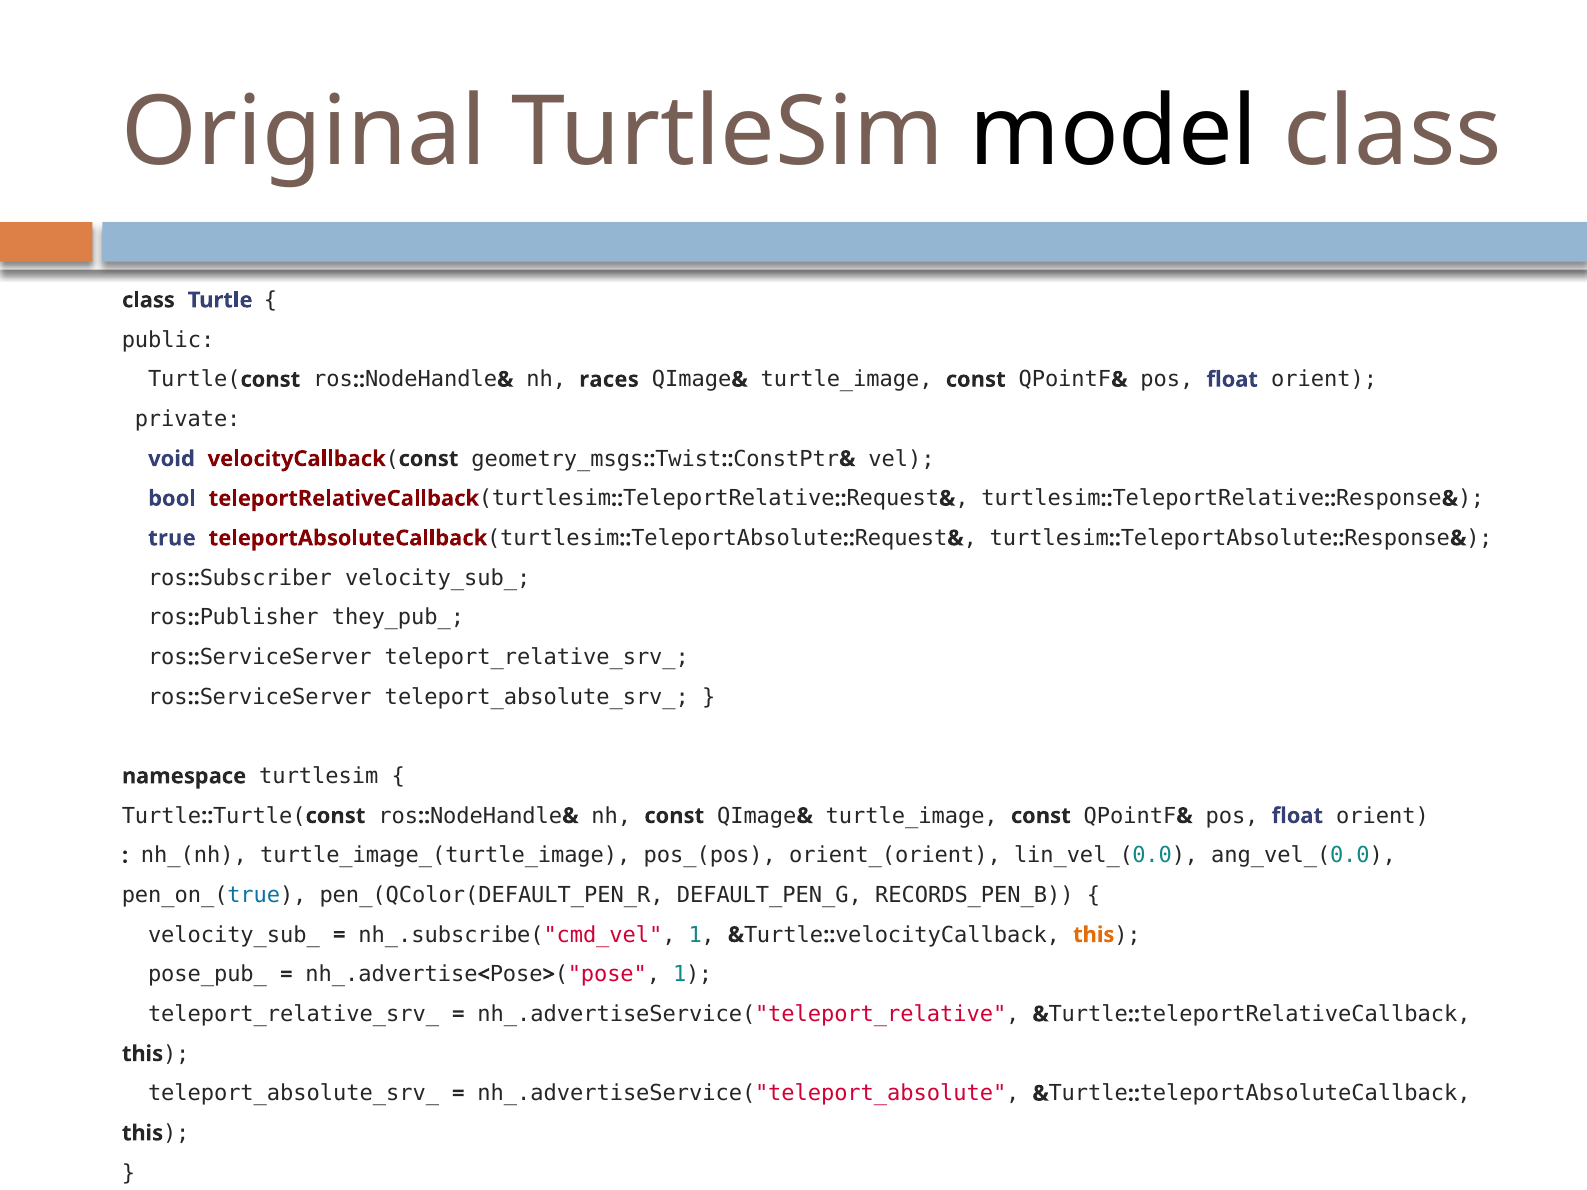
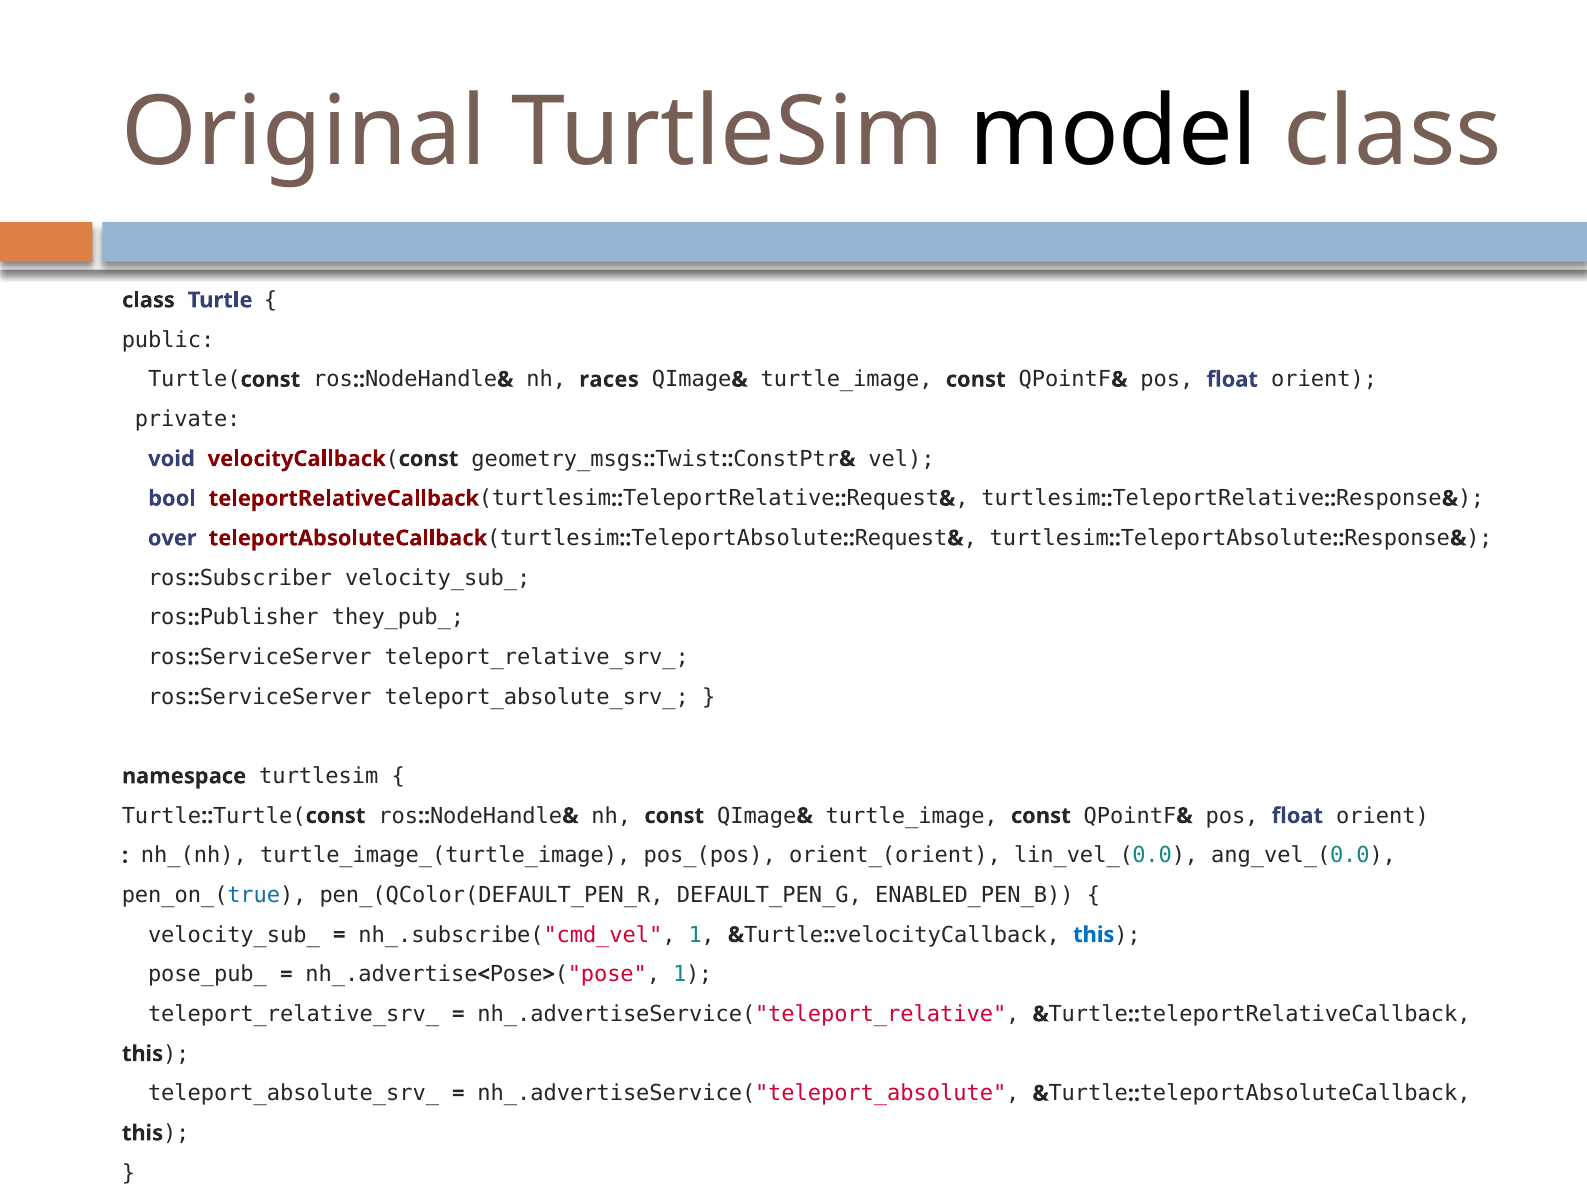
true: true -> over
RECORDS_PEN_B: RECORDS_PEN_B -> ENABLED_PEN_B
this at (1094, 935) colour: orange -> blue
